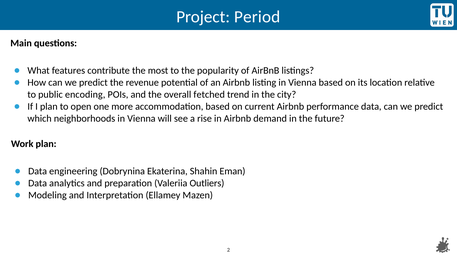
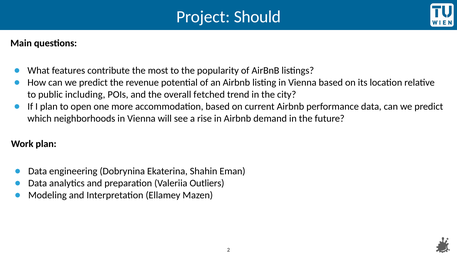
Period: Period -> Should
encoding: encoding -> including
